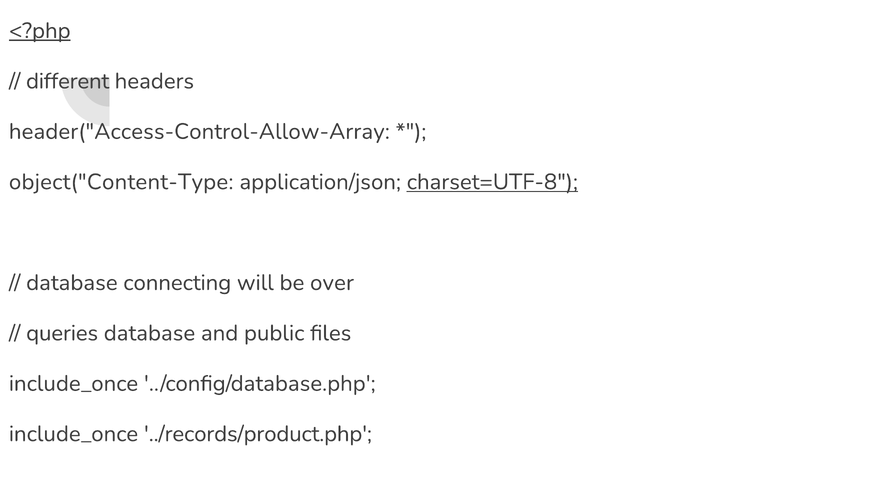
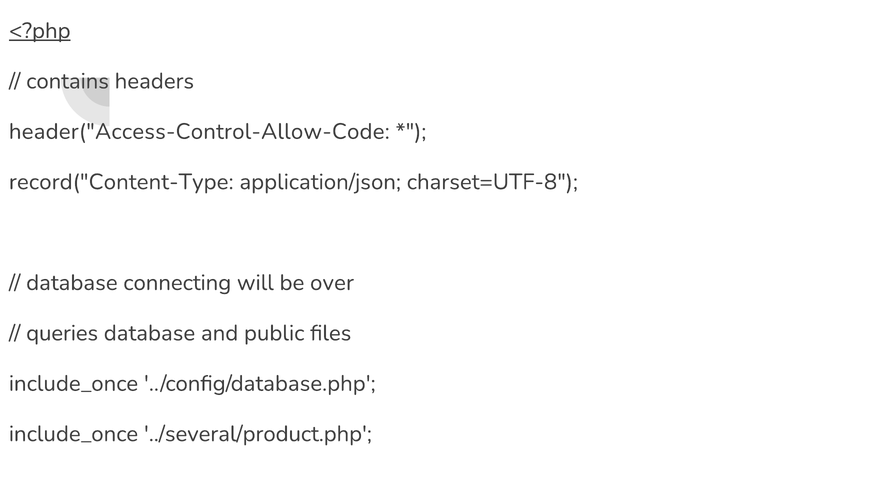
different: different -> contains
header("Access-Control-Allow-Array: header("Access-Control-Allow-Array -> header("Access-Control-Allow-Code
object("Content-Type: object("Content-Type -> record("Content-Type
charset=UTF-8 underline: present -> none
../records/product.php: ../records/product.php -> ../several/product.php
